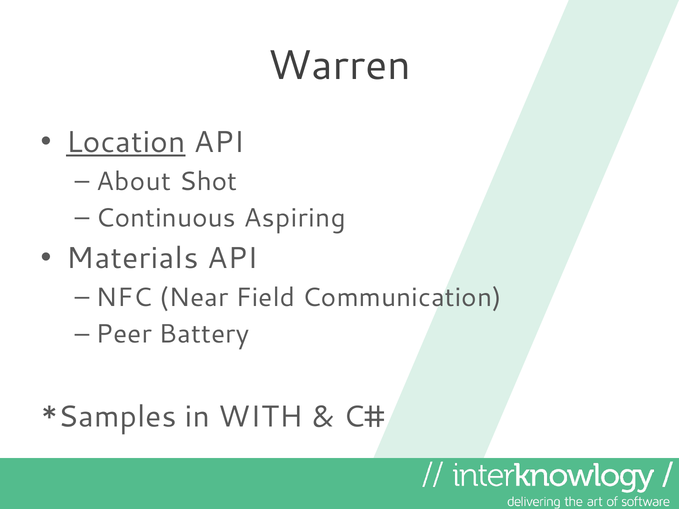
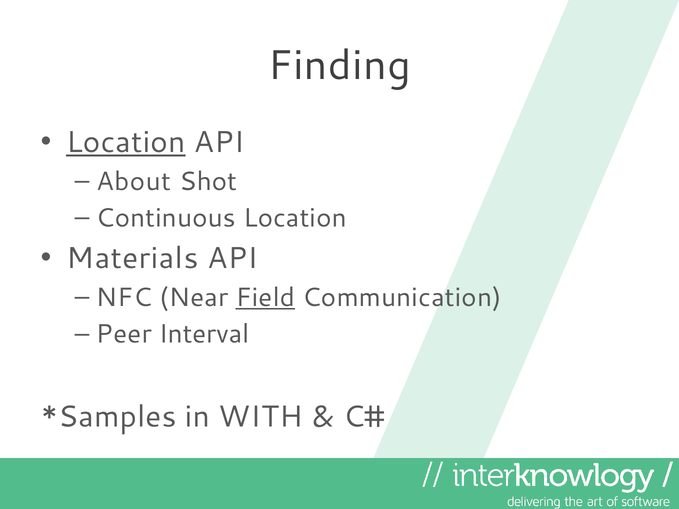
Warren: Warren -> Finding
Continuous Aspiring: Aspiring -> Location
Field underline: none -> present
Battery: Battery -> Interval
